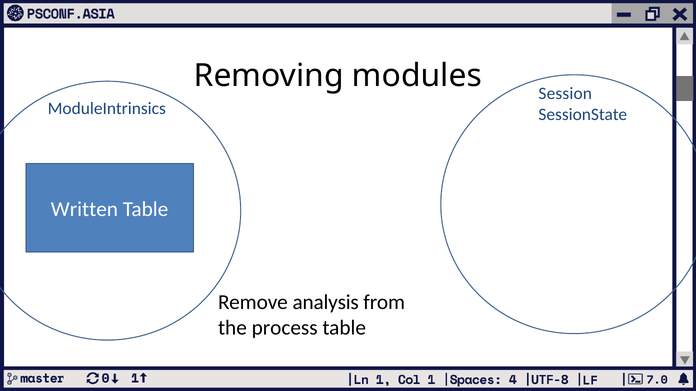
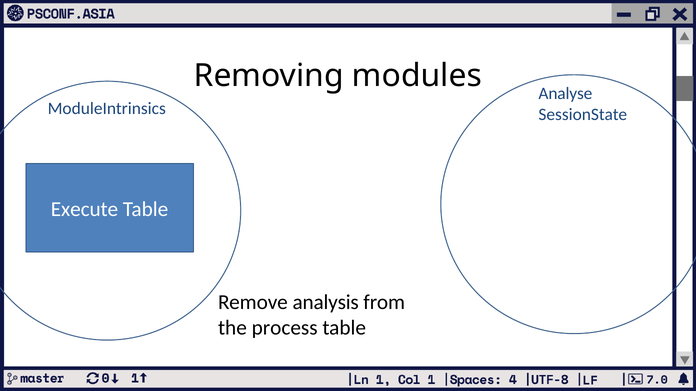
Session: Session -> Analyse
Written: Written -> Execute
